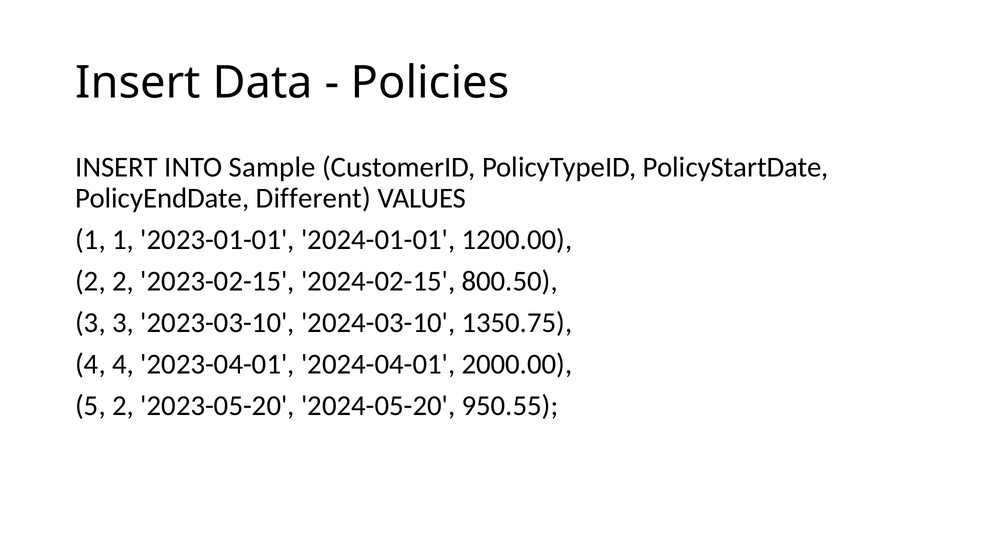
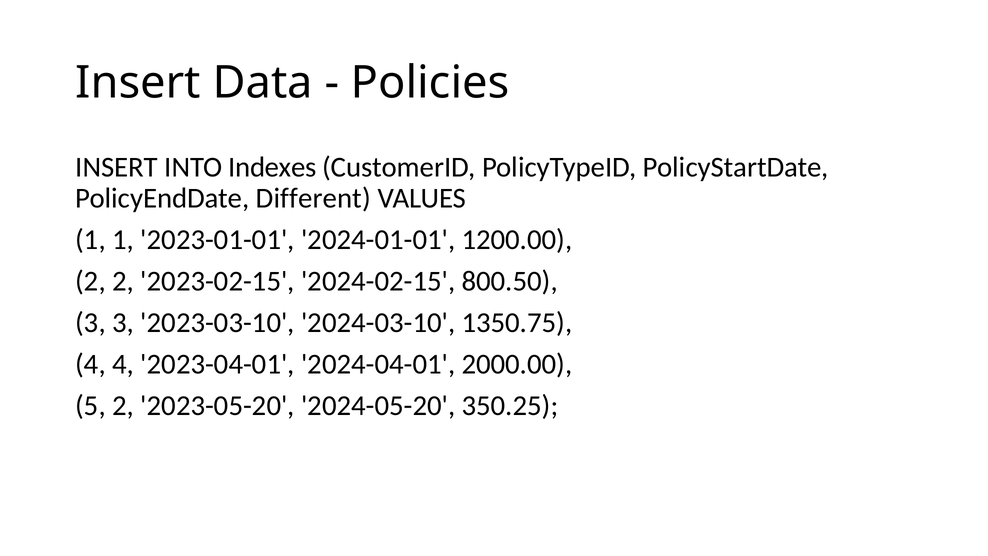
Sample: Sample -> Indexes
950.55: 950.55 -> 350.25
